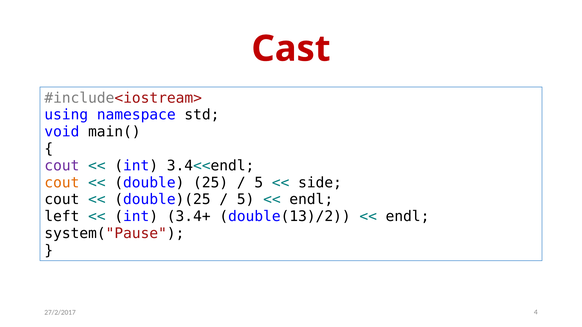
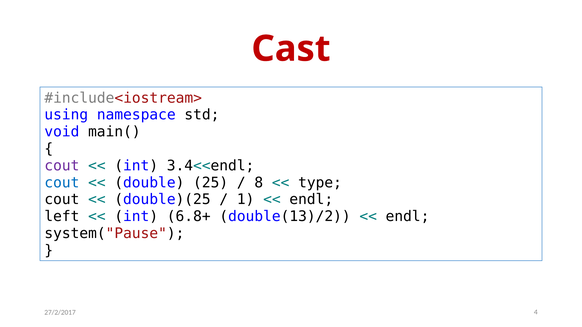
cout at (62, 183) colour: orange -> blue
5 at (259, 183): 5 -> 8
side: side -> type
5 at (246, 200): 5 -> 1
3.4+: 3.4+ -> 6.8+
